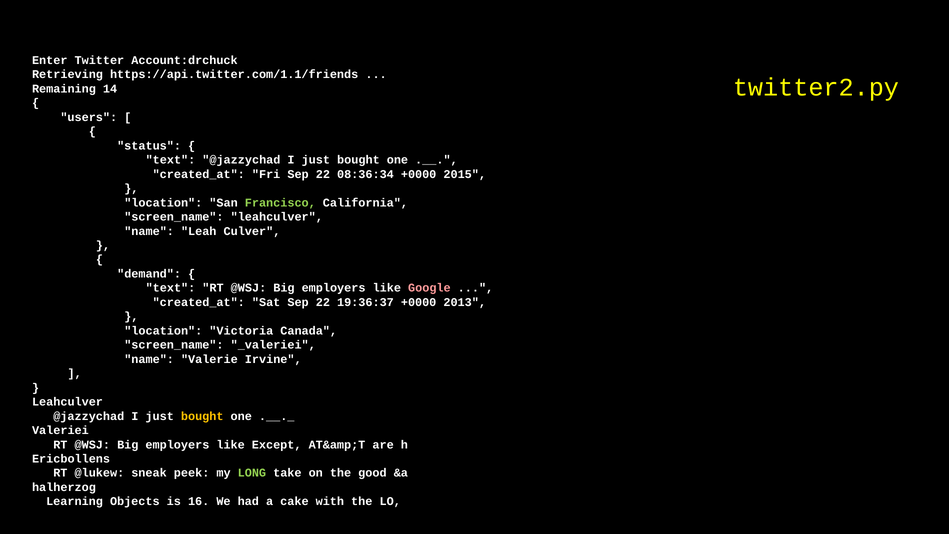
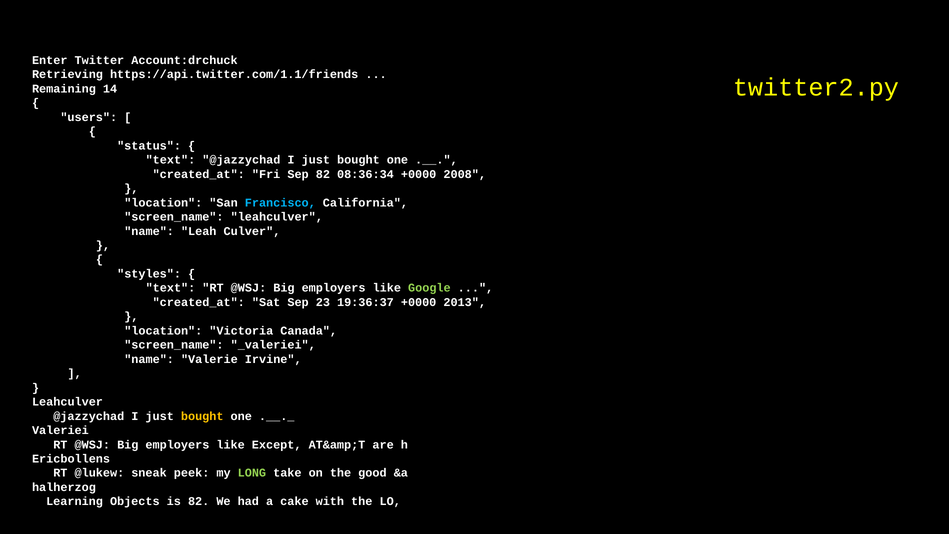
Fri Sep 22: 22 -> 82
2015: 2015 -> 2008
Francisco colour: light green -> light blue
demand: demand -> styles
Google colour: pink -> light green
Sat Sep 22: 22 -> 23
is 16: 16 -> 82
